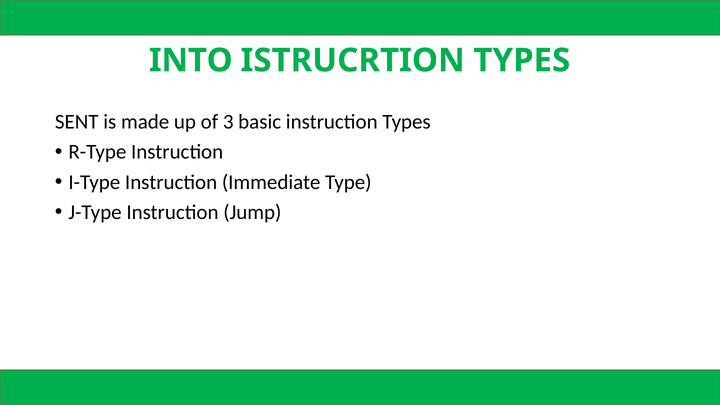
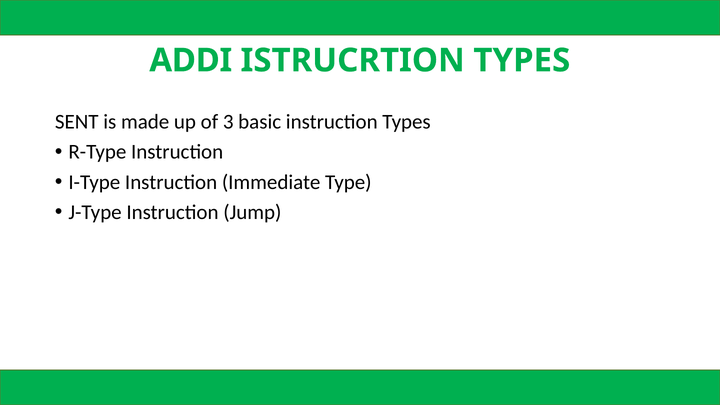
INTO: INTO -> ADDI
